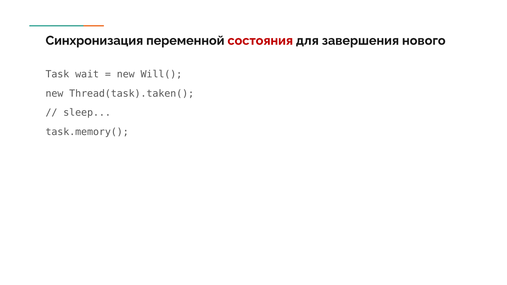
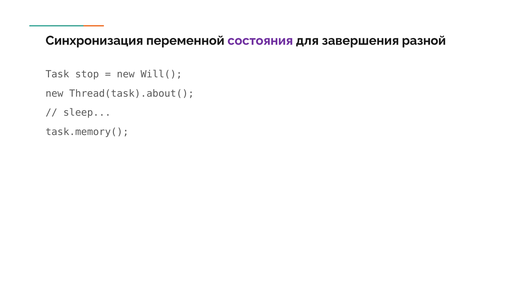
состояния colour: red -> purple
нового: нового -> разной
wait: wait -> stop
Thread(task).taken(: Thread(task).taken( -> Thread(task).about(
